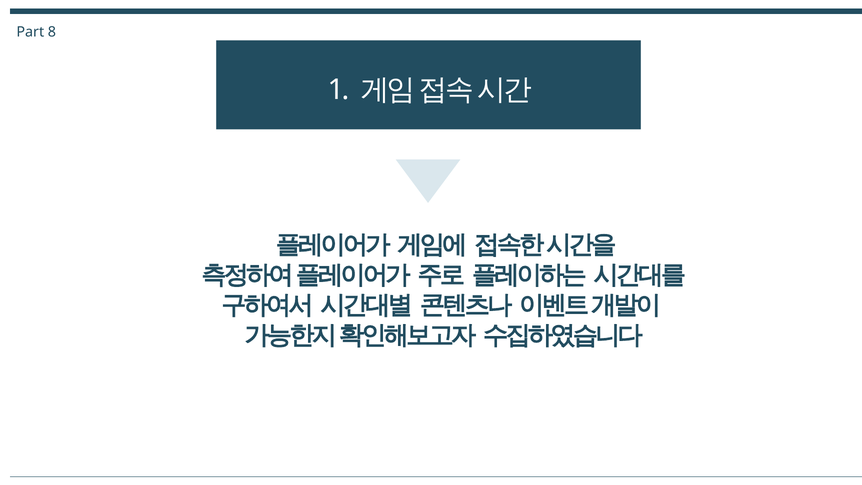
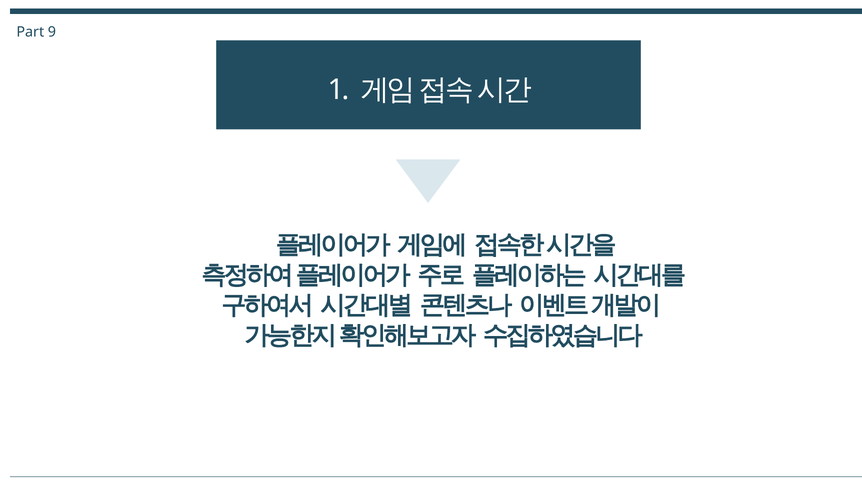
8: 8 -> 9
